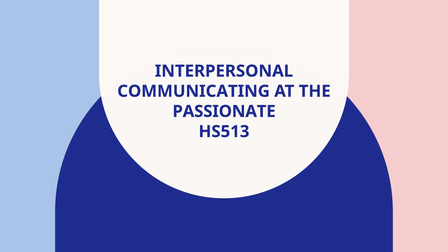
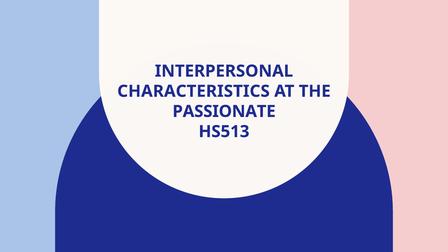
COMMUNICATING: COMMUNICATING -> CHARACTERISTICS
